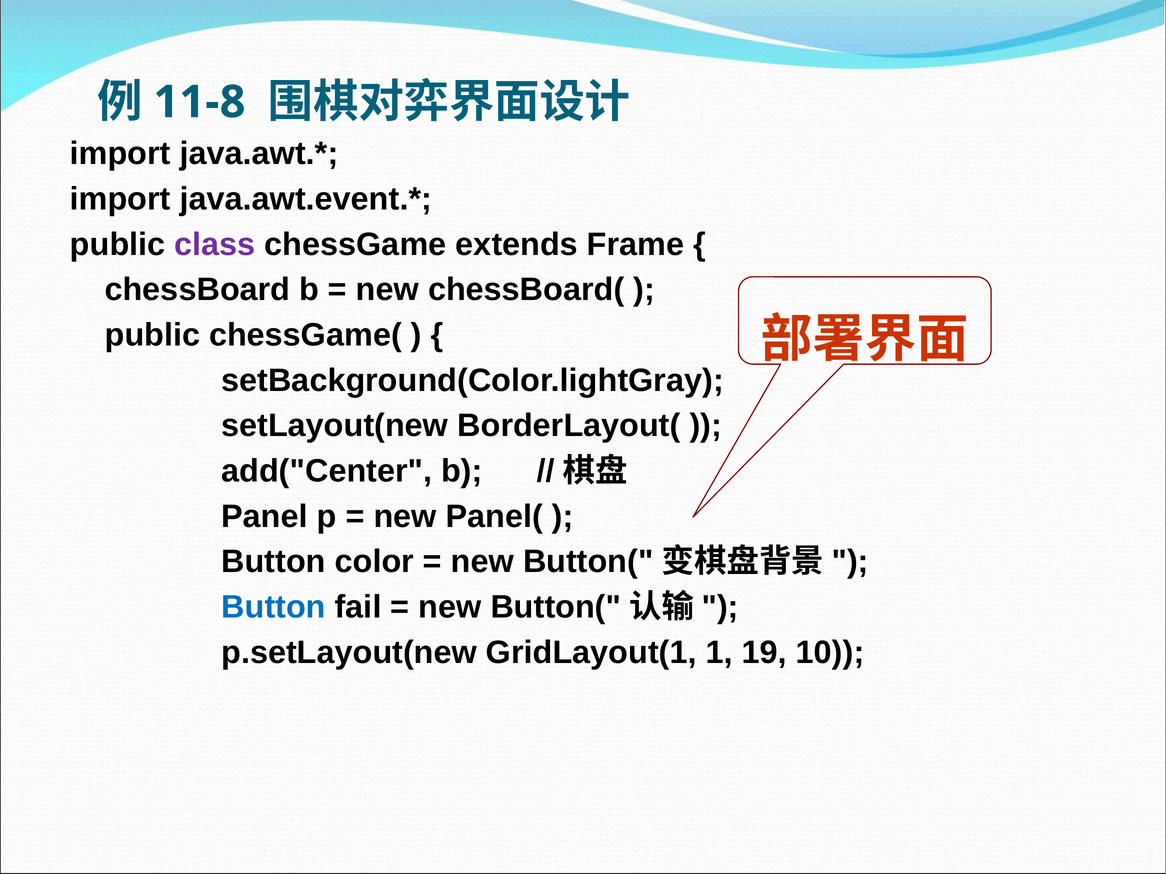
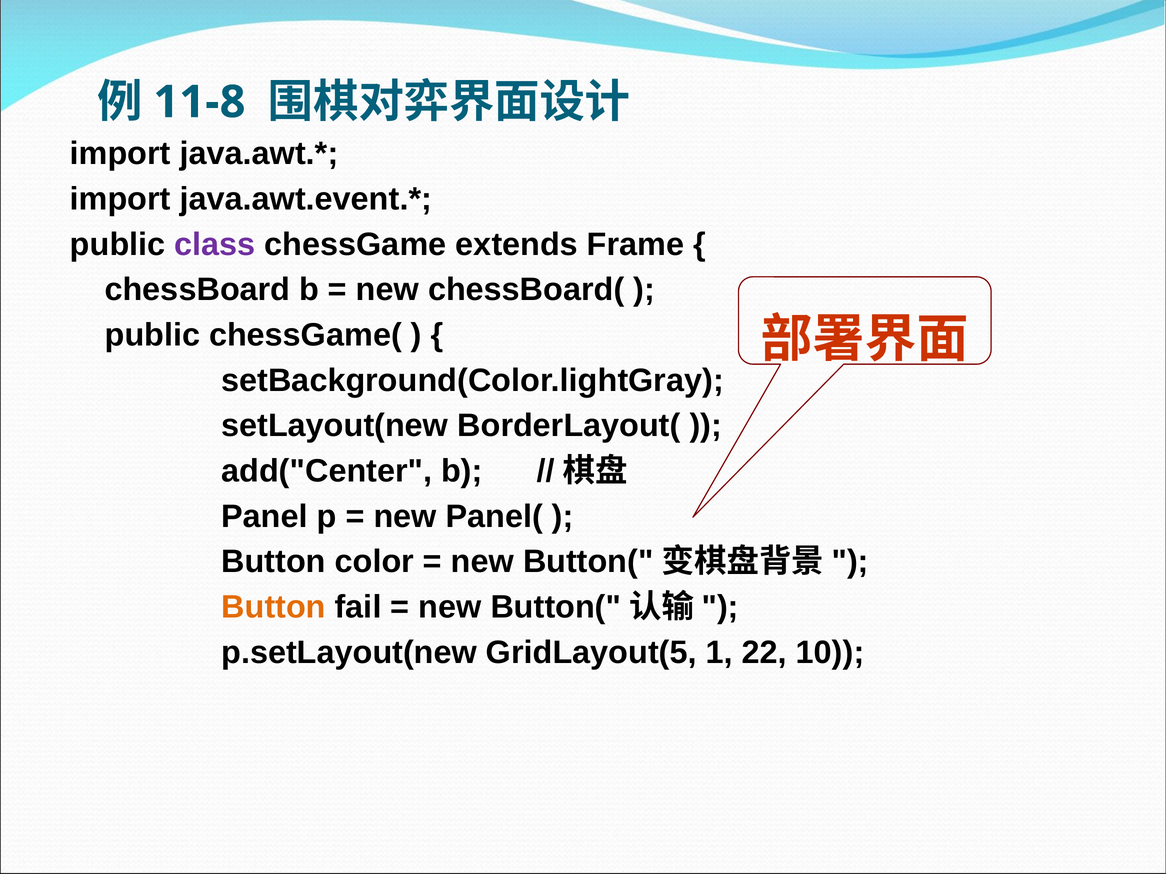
Button at (273, 607) colour: blue -> orange
GridLayout(1: GridLayout(1 -> GridLayout(5
19: 19 -> 22
